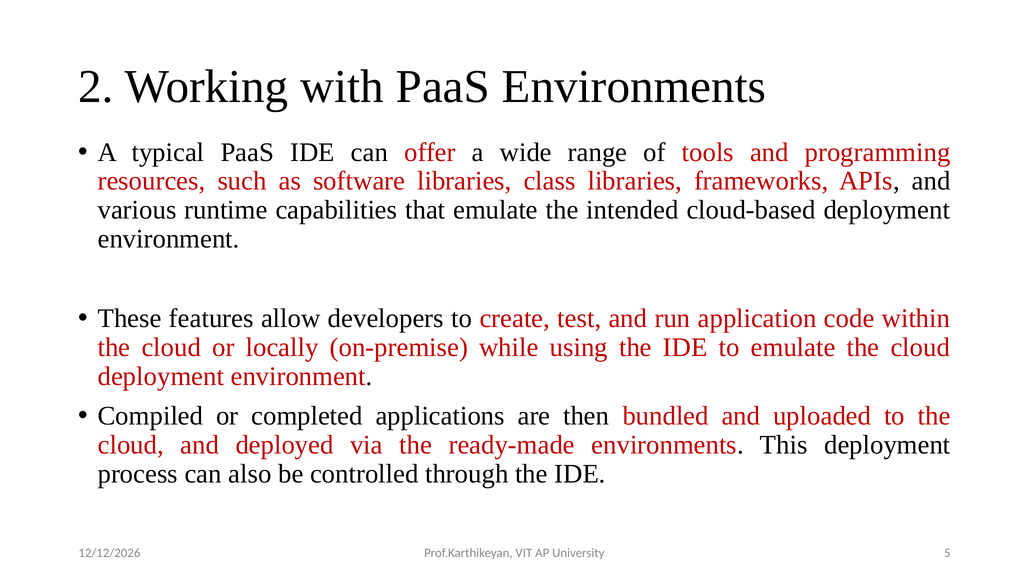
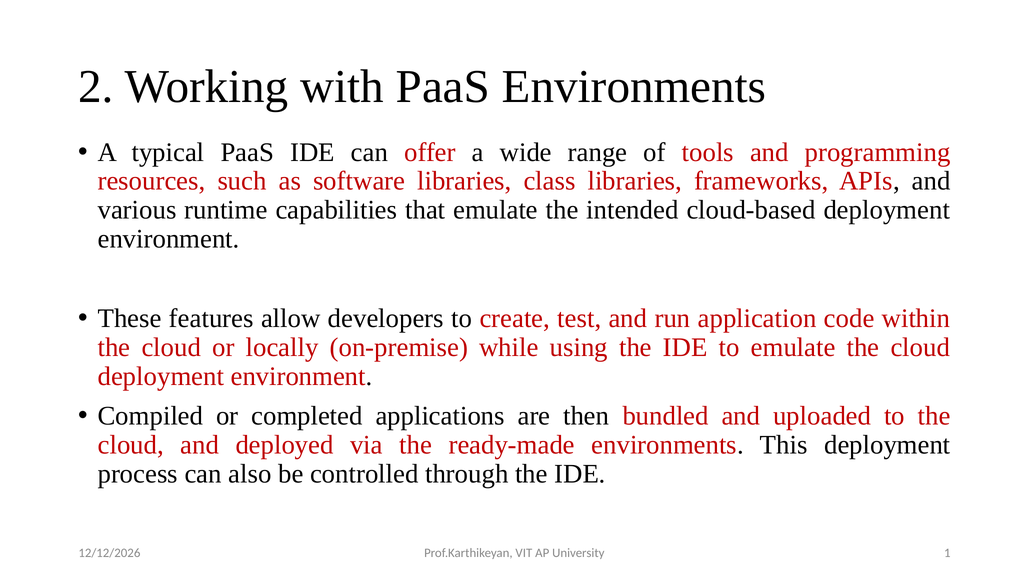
5: 5 -> 1
